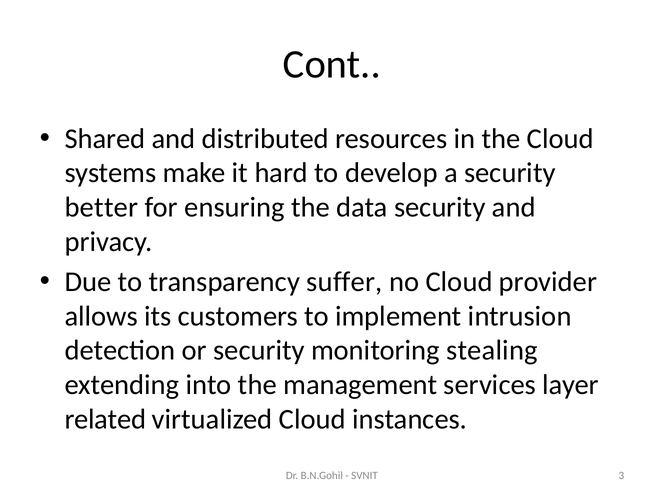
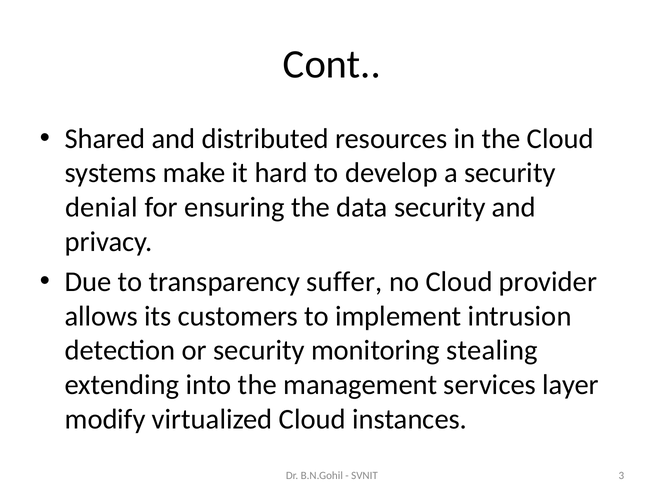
better: better -> denial
related: related -> modify
